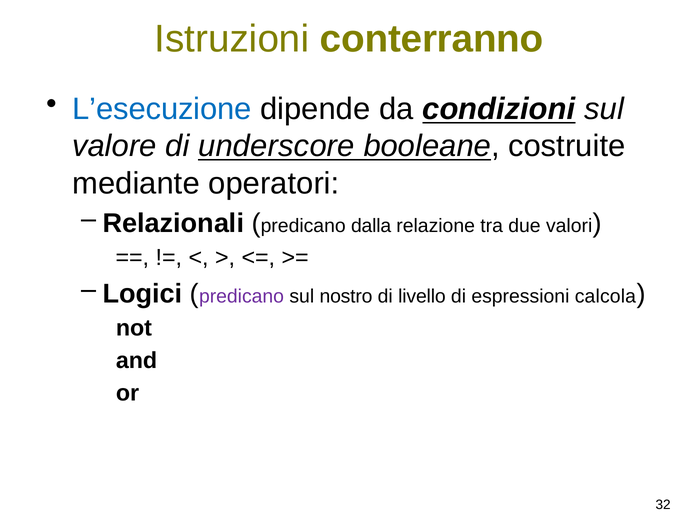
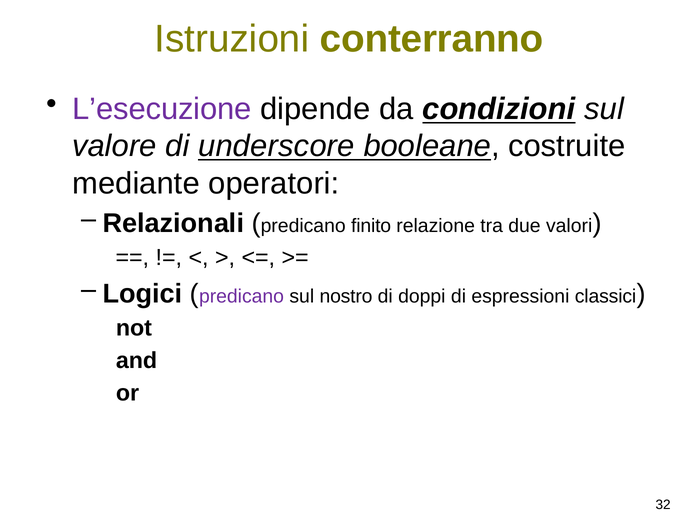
L’esecuzione colour: blue -> purple
dalla: dalla -> finito
livello: livello -> doppi
calcola: calcola -> classici
